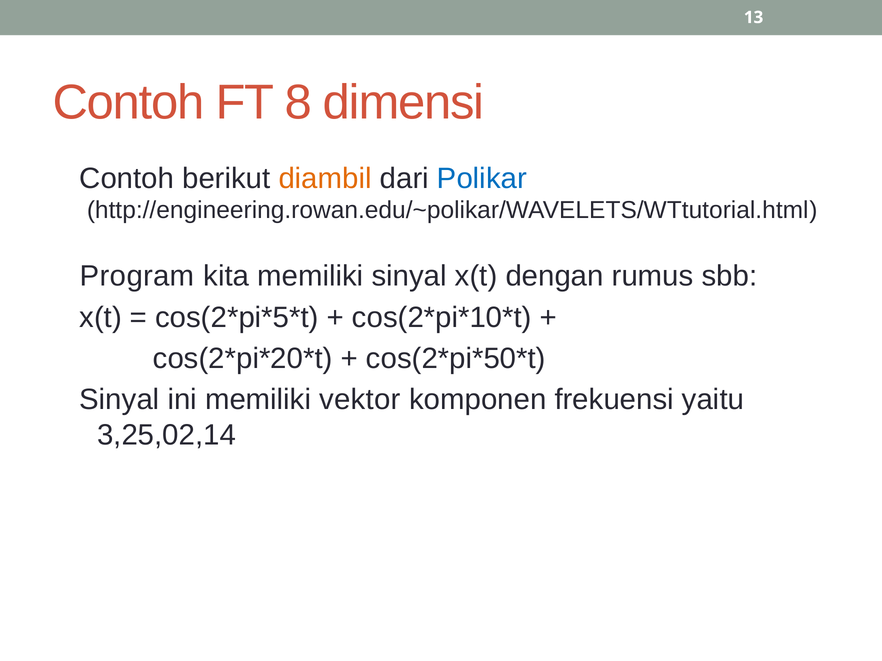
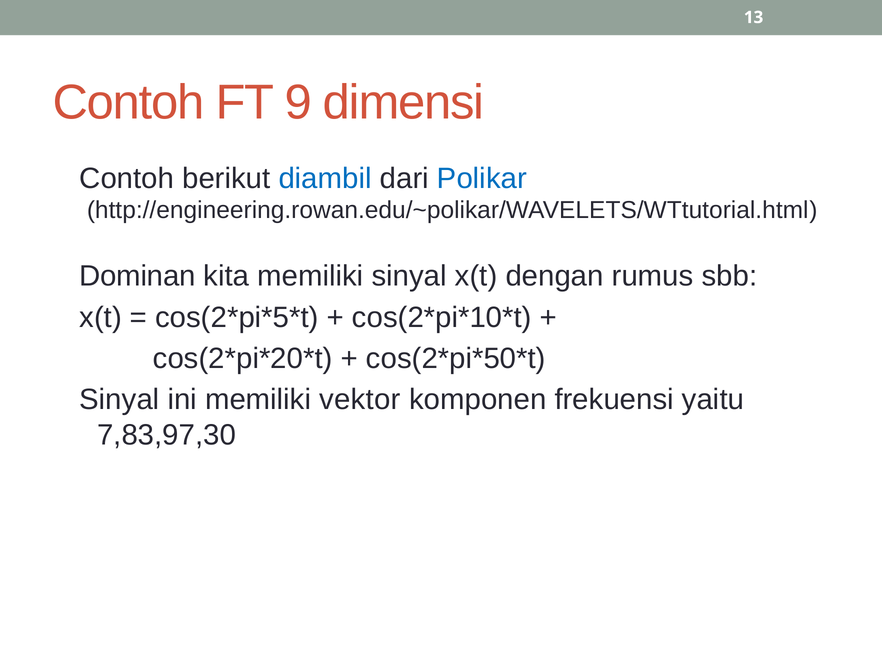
8: 8 -> 9
diambil colour: orange -> blue
Program: Program -> Dominan
3,25,02,14: 3,25,02,14 -> 7,83,97,30
